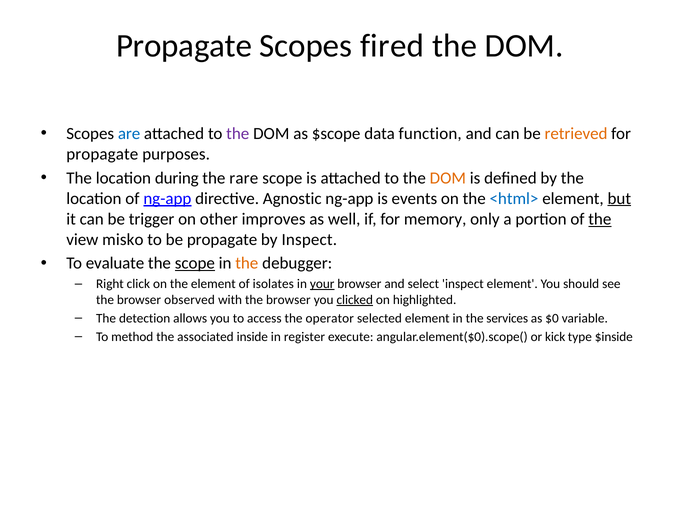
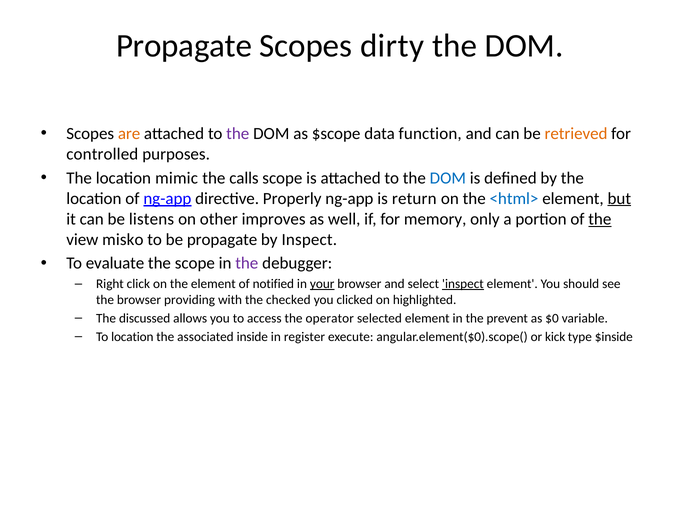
fired: fired -> dirty
are colour: blue -> orange
propagate at (102, 154): propagate -> controlled
during: during -> mimic
rare: rare -> calls
DOM at (448, 178) colour: orange -> blue
Agnostic: Agnostic -> Properly
events: events -> return
trigger: trigger -> listens
scope at (195, 263) underline: present -> none
the at (247, 263) colour: orange -> purple
isolates: isolates -> notified
inspect at (463, 284) underline: none -> present
observed: observed -> providing
with the browser: browser -> checked
clicked underline: present -> none
detection: detection -> discussed
services: services -> prevent
To method: method -> location
